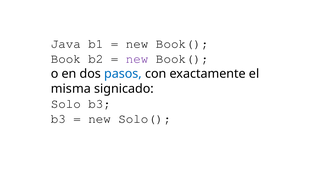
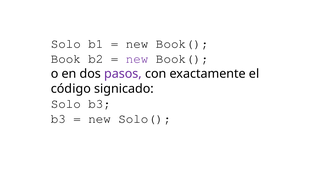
Java at (66, 44): Java -> Solo
pasos colour: blue -> purple
misma: misma -> código
